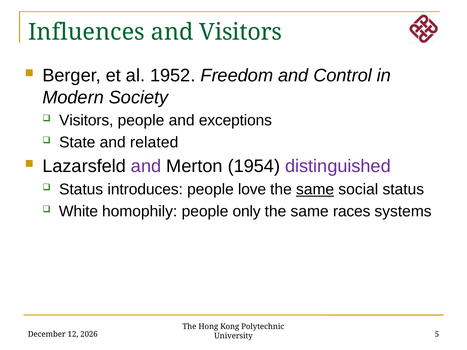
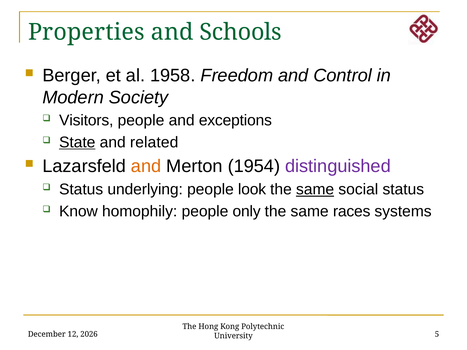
Influences: Influences -> Properties
and Visitors: Visitors -> Schools
1952: 1952 -> 1958
State underline: none -> present
and at (146, 166) colour: purple -> orange
introduces: introduces -> underlying
love: love -> look
White: White -> Know
